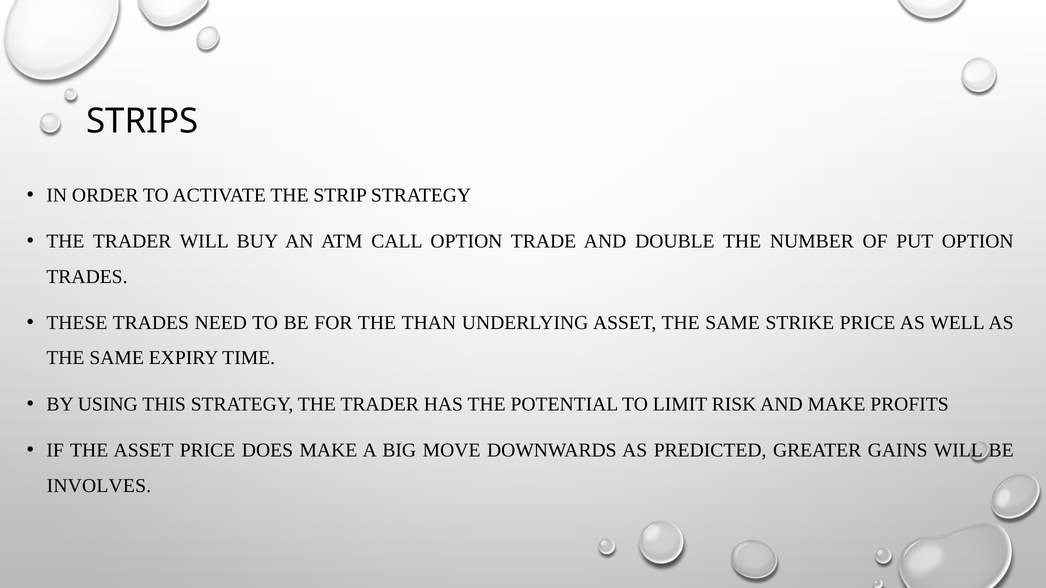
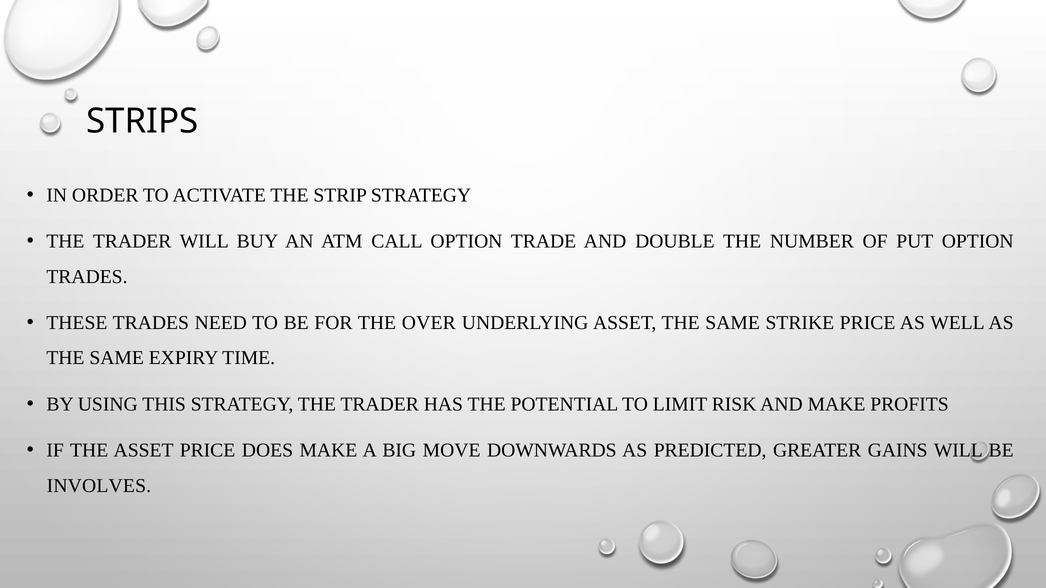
THAN: THAN -> OVER
